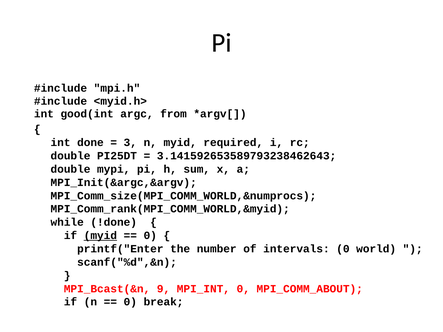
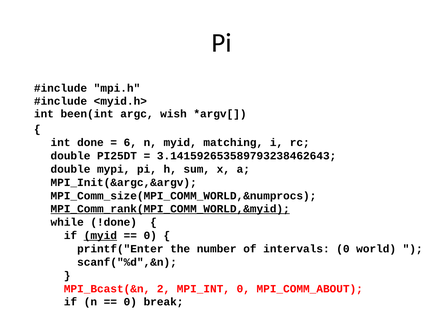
good(int: good(int -> been(int
from: from -> wish
3: 3 -> 6
required: required -> matching
MPI_Comm_rank(MPI_COMM_WORLD,&myid underline: none -> present
9: 9 -> 2
